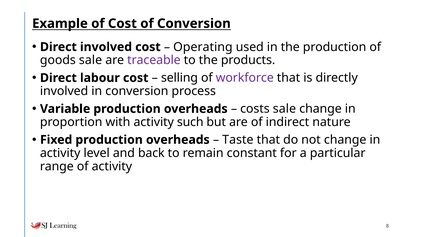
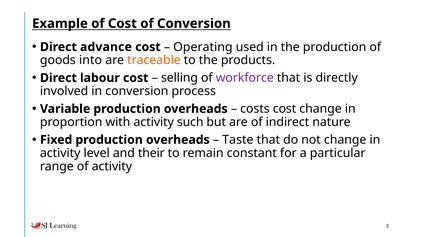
Direct involved: involved -> advance
goods sale: sale -> into
traceable colour: purple -> orange
costs sale: sale -> cost
back: back -> their
